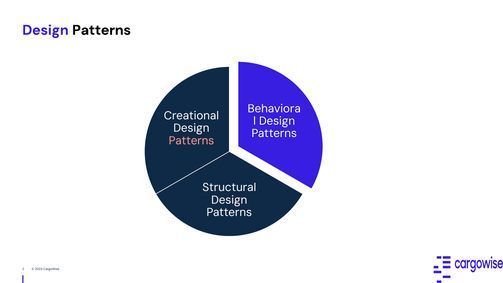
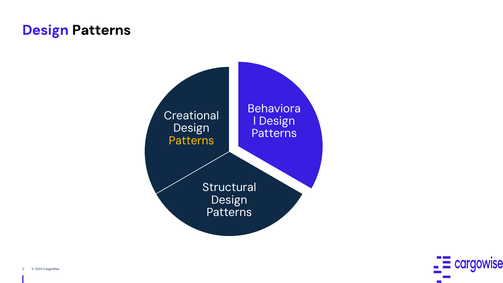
Patterns at (191, 141) colour: pink -> yellow
